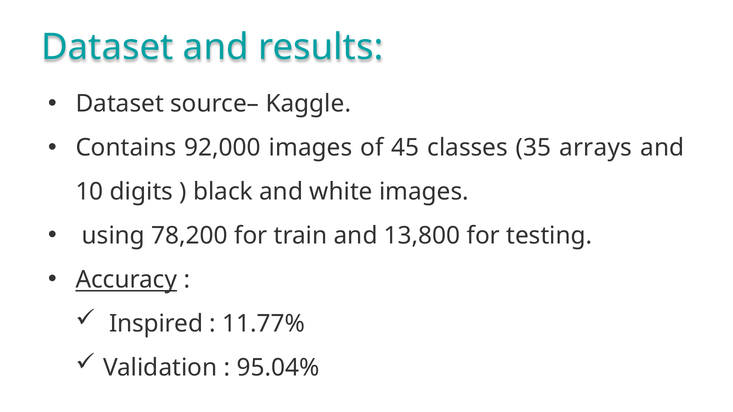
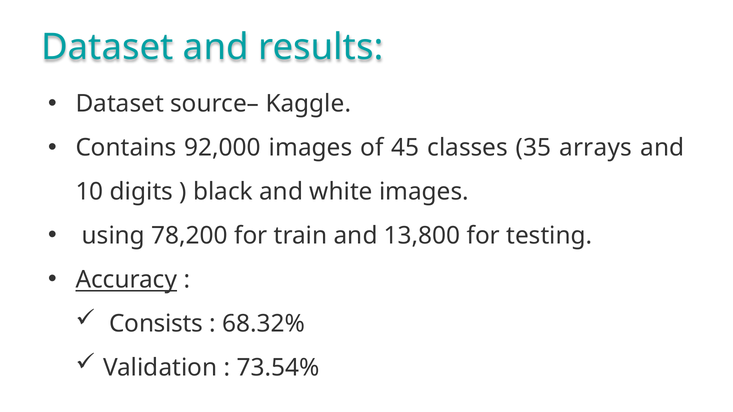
Inspired: Inspired -> Consists
11.77%: 11.77% -> 68.32%
95.04%: 95.04% -> 73.54%
